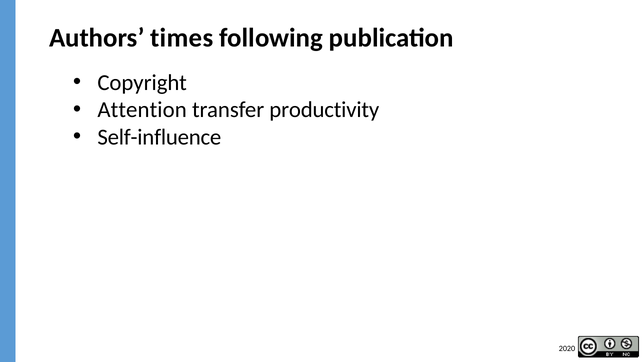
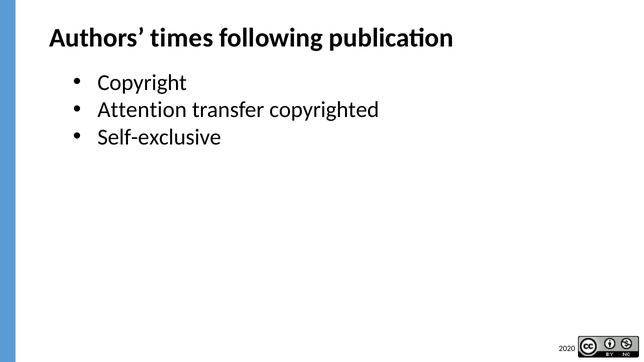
productivity: productivity -> copyrighted
Self-influence: Self-influence -> Self-exclusive
